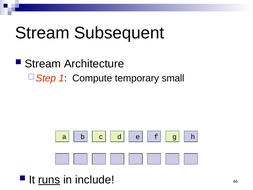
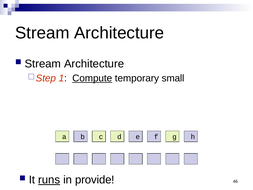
Subsequent at (119, 33): Subsequent -> Architecture
Compute underline: none -> present
include: include -> provide
